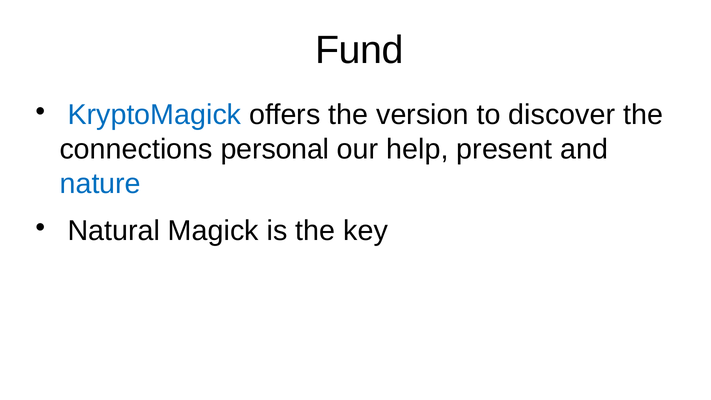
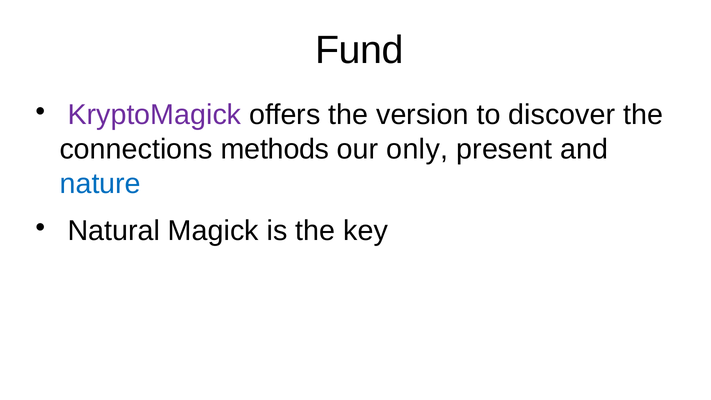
KryptoMagick colour: blue -> purple
personal: personal -> methods
help: help -> only
